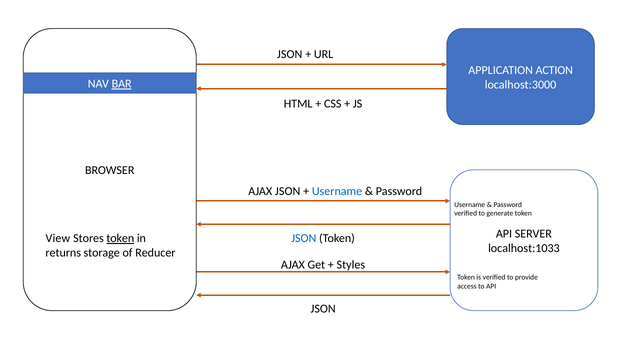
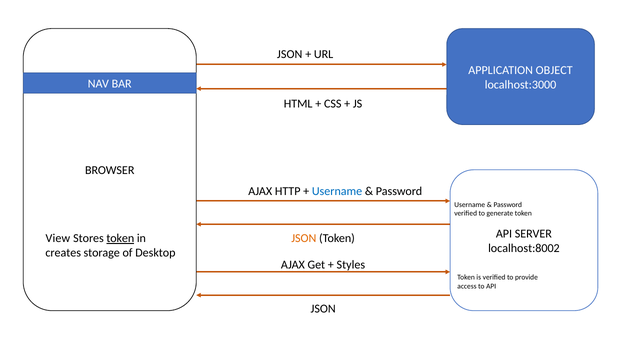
ACTION: ACTION -> OBJECT
BAR underline: present -> none
AJAX JSON: JSON -> HTTP
JSON at (304, 238) colour: blue -> orange
localhost:1033: localhost:1033 -> localhost:8002
returns: returns -> creates
Reducer: Reducer -> Desktop
